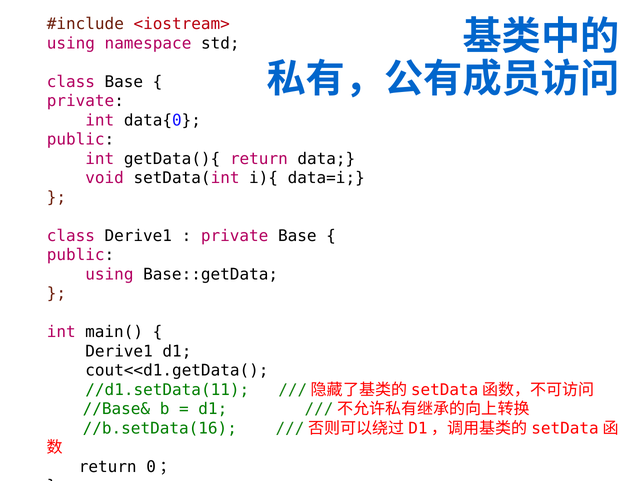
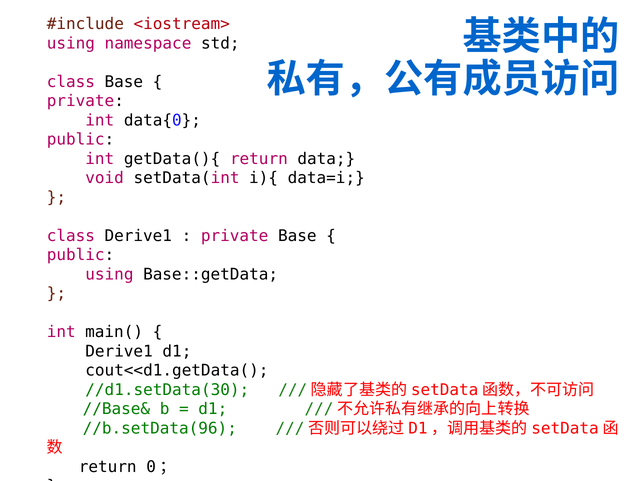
//d1.setData(11: //d1.setData(11 -> //d1.setData(30
//b.setData(16: //b.setData(16 -> //b.setData(96
